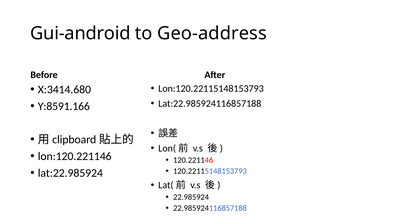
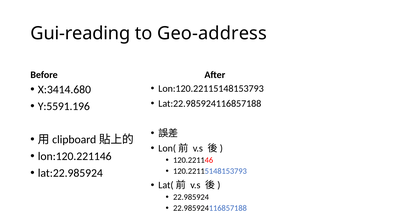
Gui-android: Gui-android -> Gui-reading
Y:8591.166: Y:8591.166 -> Y:5591.196
